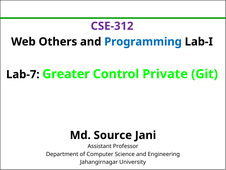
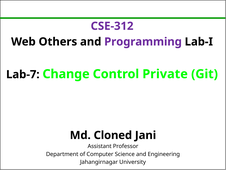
Programming colour: blue -> purple
Greater: Greater -> Change
Source: Source -> Cloned
